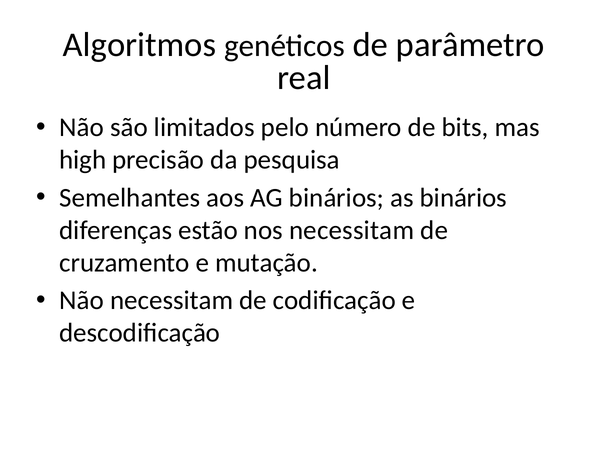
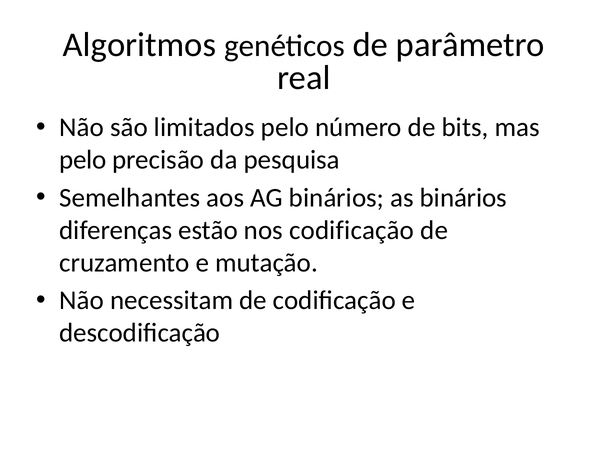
high at (83, 160): high -> pelo
nos necessitam: necessitam -> codificação
